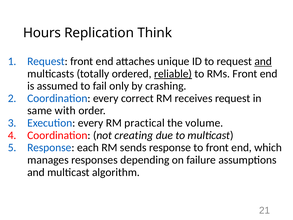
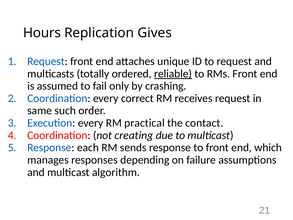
Think: Think -> Gives
and at (263, 61) underline: present -> none
with: with -> such
volume: volume -> contact
